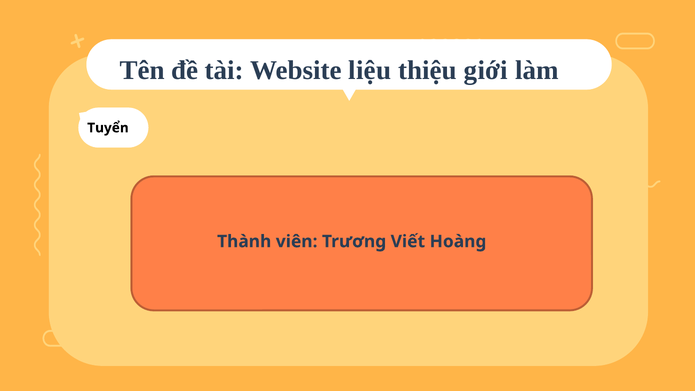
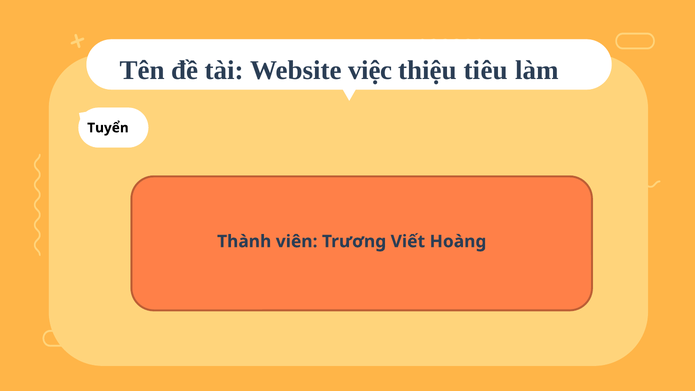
liệu: liệu -> việc
giới: giới -> tiêu
